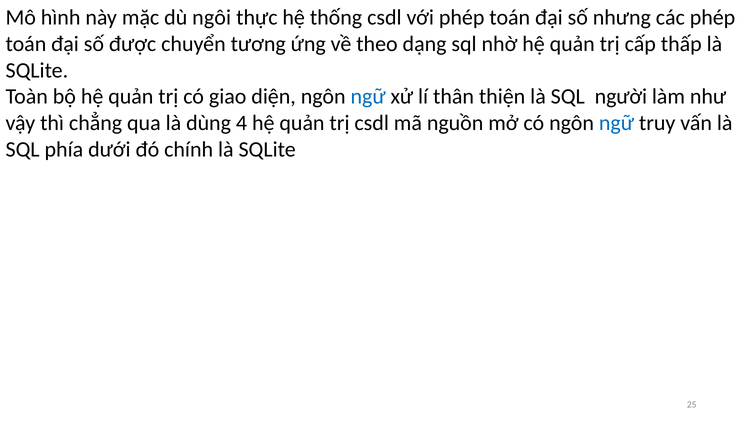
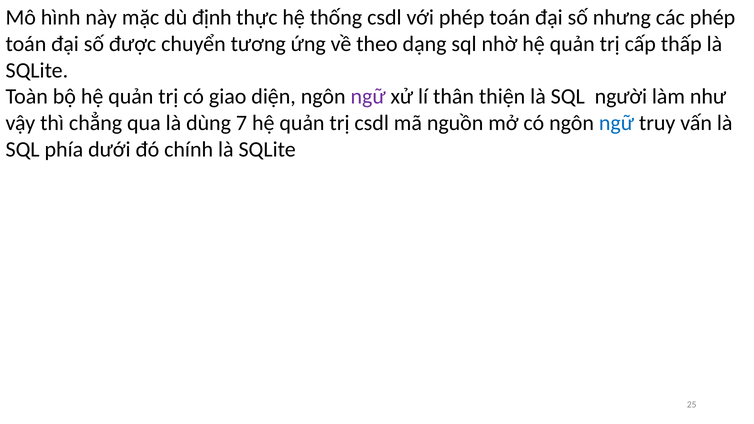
ngôi: ngôi -> định
ngữ at (368, 97) colour: blue -> purple
4: 4 -> 7
